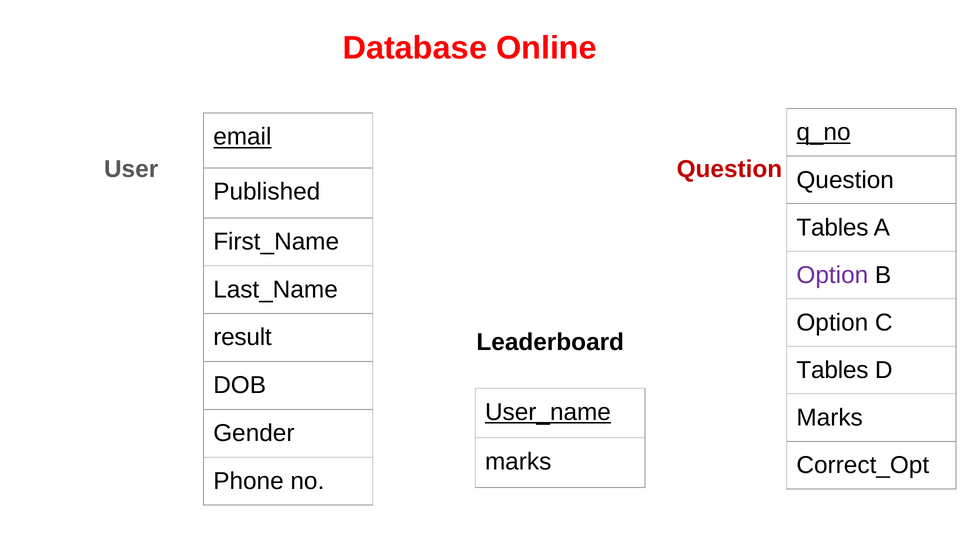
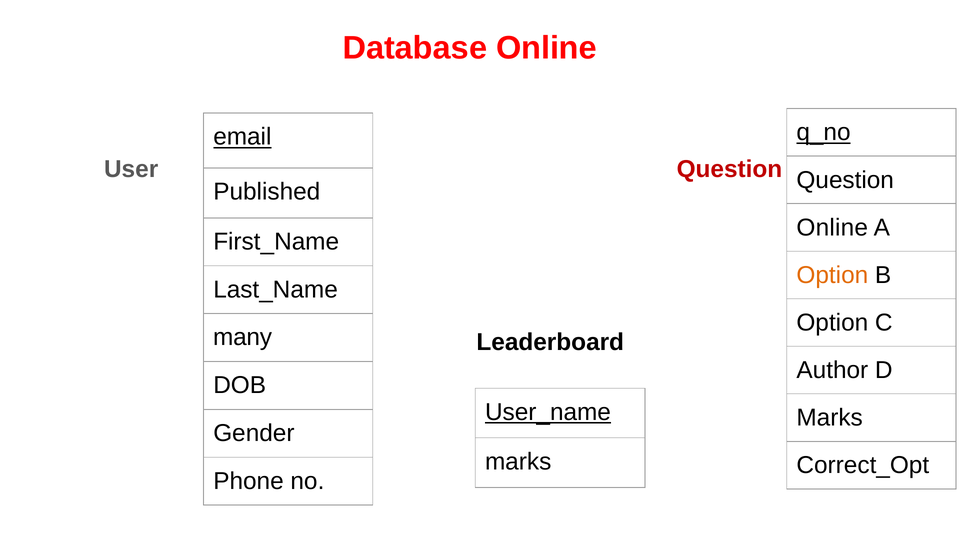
Tables at (832, 227): Tables -> Online
Option at (832, 275) colour: purple -> orange
result: result -> many
Tables at (832, 370): Tables -> Author
